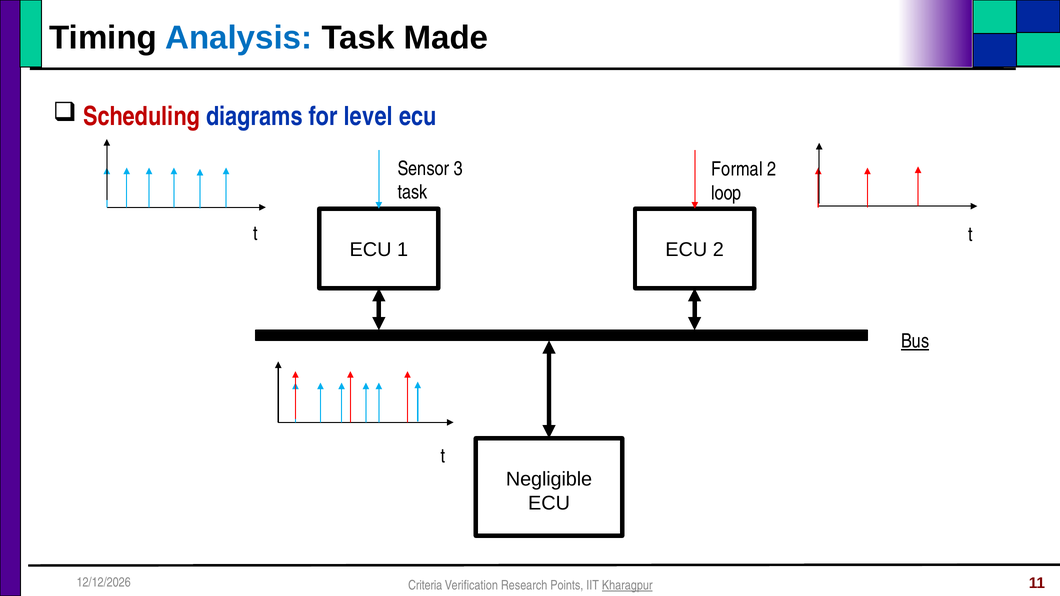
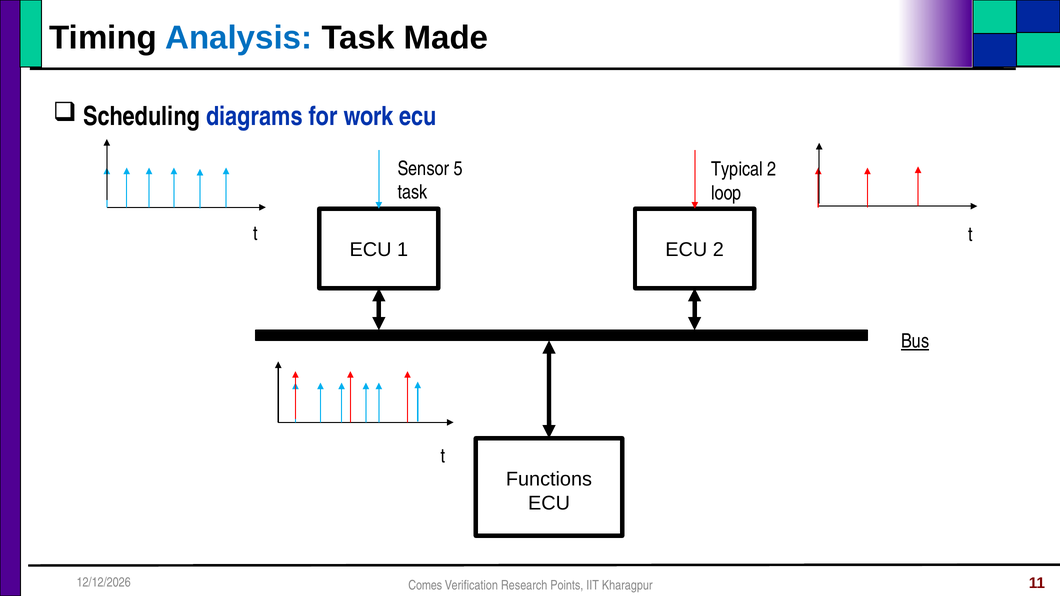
Scheduling colour: red -> black
level: level -> work
3: 3 -> 5
Formal: Formal -> Typical
Negligible: Negligible -> Functions
Criteria: Criteria -> Comes
Kharagpur underline: present -> none
